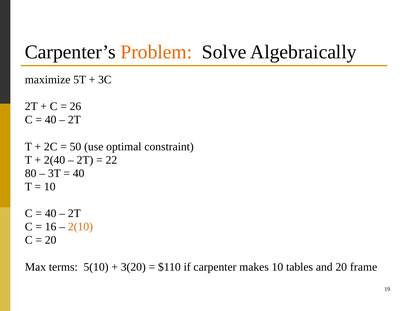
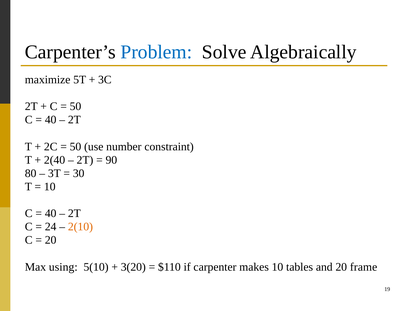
Problem colour: orange -> blue
26 at (75, 107): 26 -> 50
optimal: optimal -> number
22: 22 -> 90
40 at (79, 173): 40 -> 30
16: 16 -> 24
terms: terms -> using
